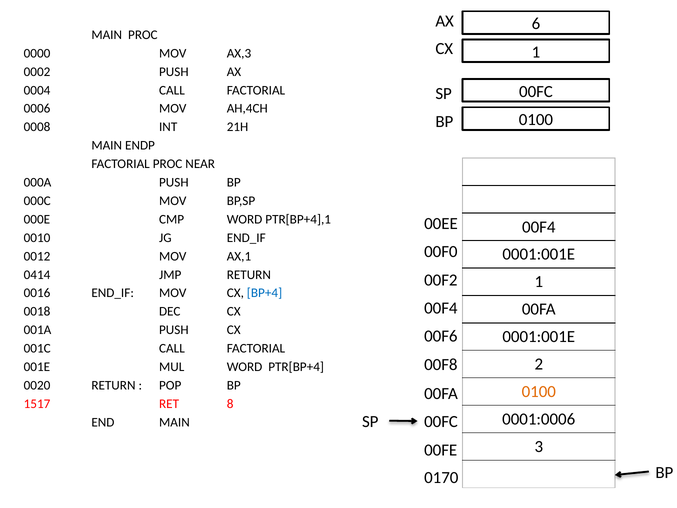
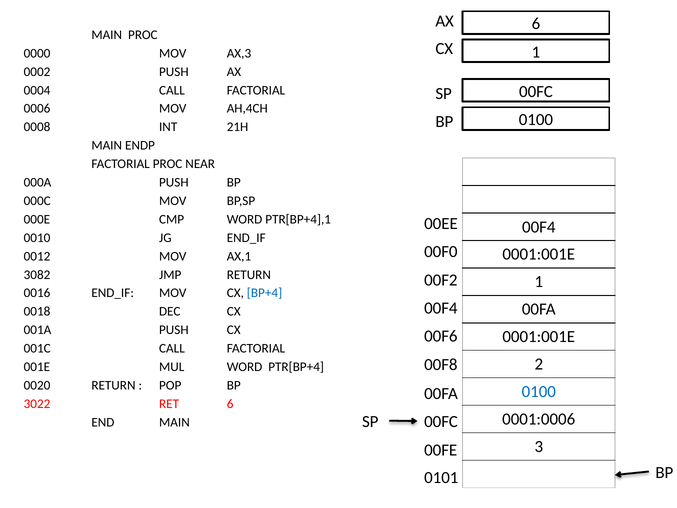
0414: 0414 -> 3082
0100 at (539, 392) colour: orange -> blue
1517: 1517 -> 3022
RET 8: 8 -> 6
0170: 0170 -> 0101
